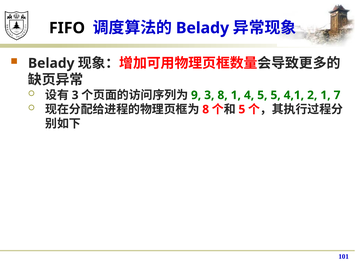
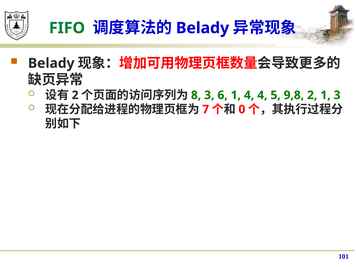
FIFO colour: black -> green
3 at (75, 95): 3 -> 2
9: 9 -> 8
3 8: 8 -> 6
4 5: 5 -> 4
4,1: 4,1 -> 9,8
1 7: 7 -> 3
8 at (206, 109): 8 -> 7
5 at (242, 109): 5 -> 0
